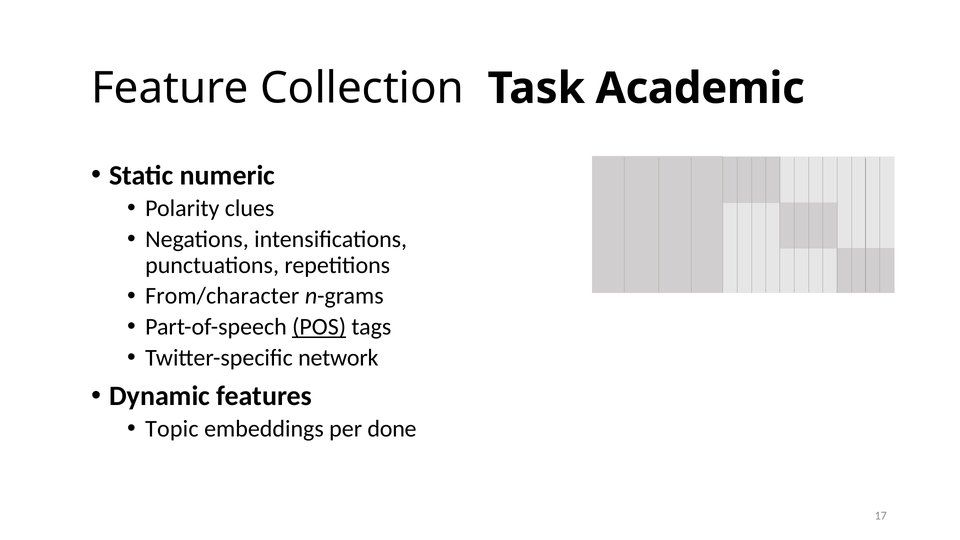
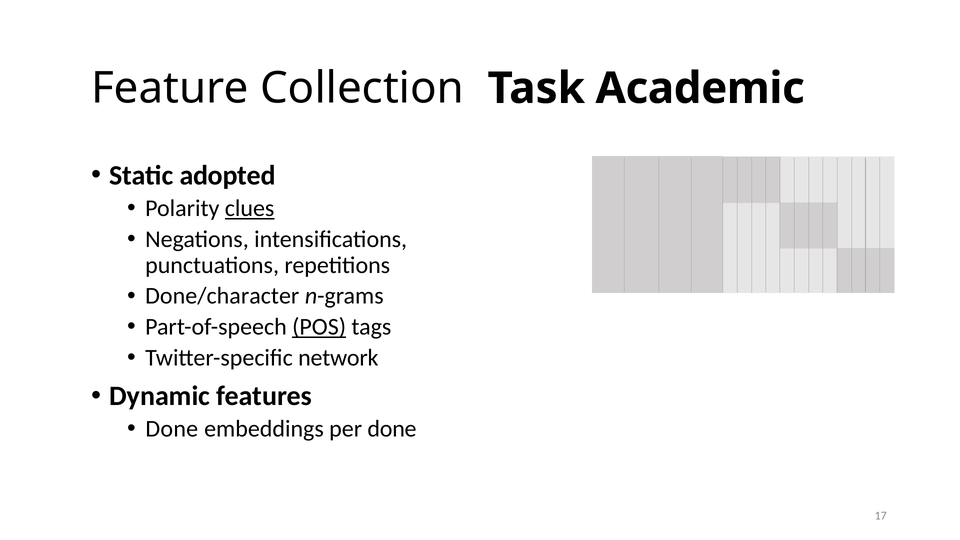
numeric: numeric -> adopted
clues underline: none -> present
From/character: From/character -> Done/character
Topic at (172, 429): Topic -> Done
